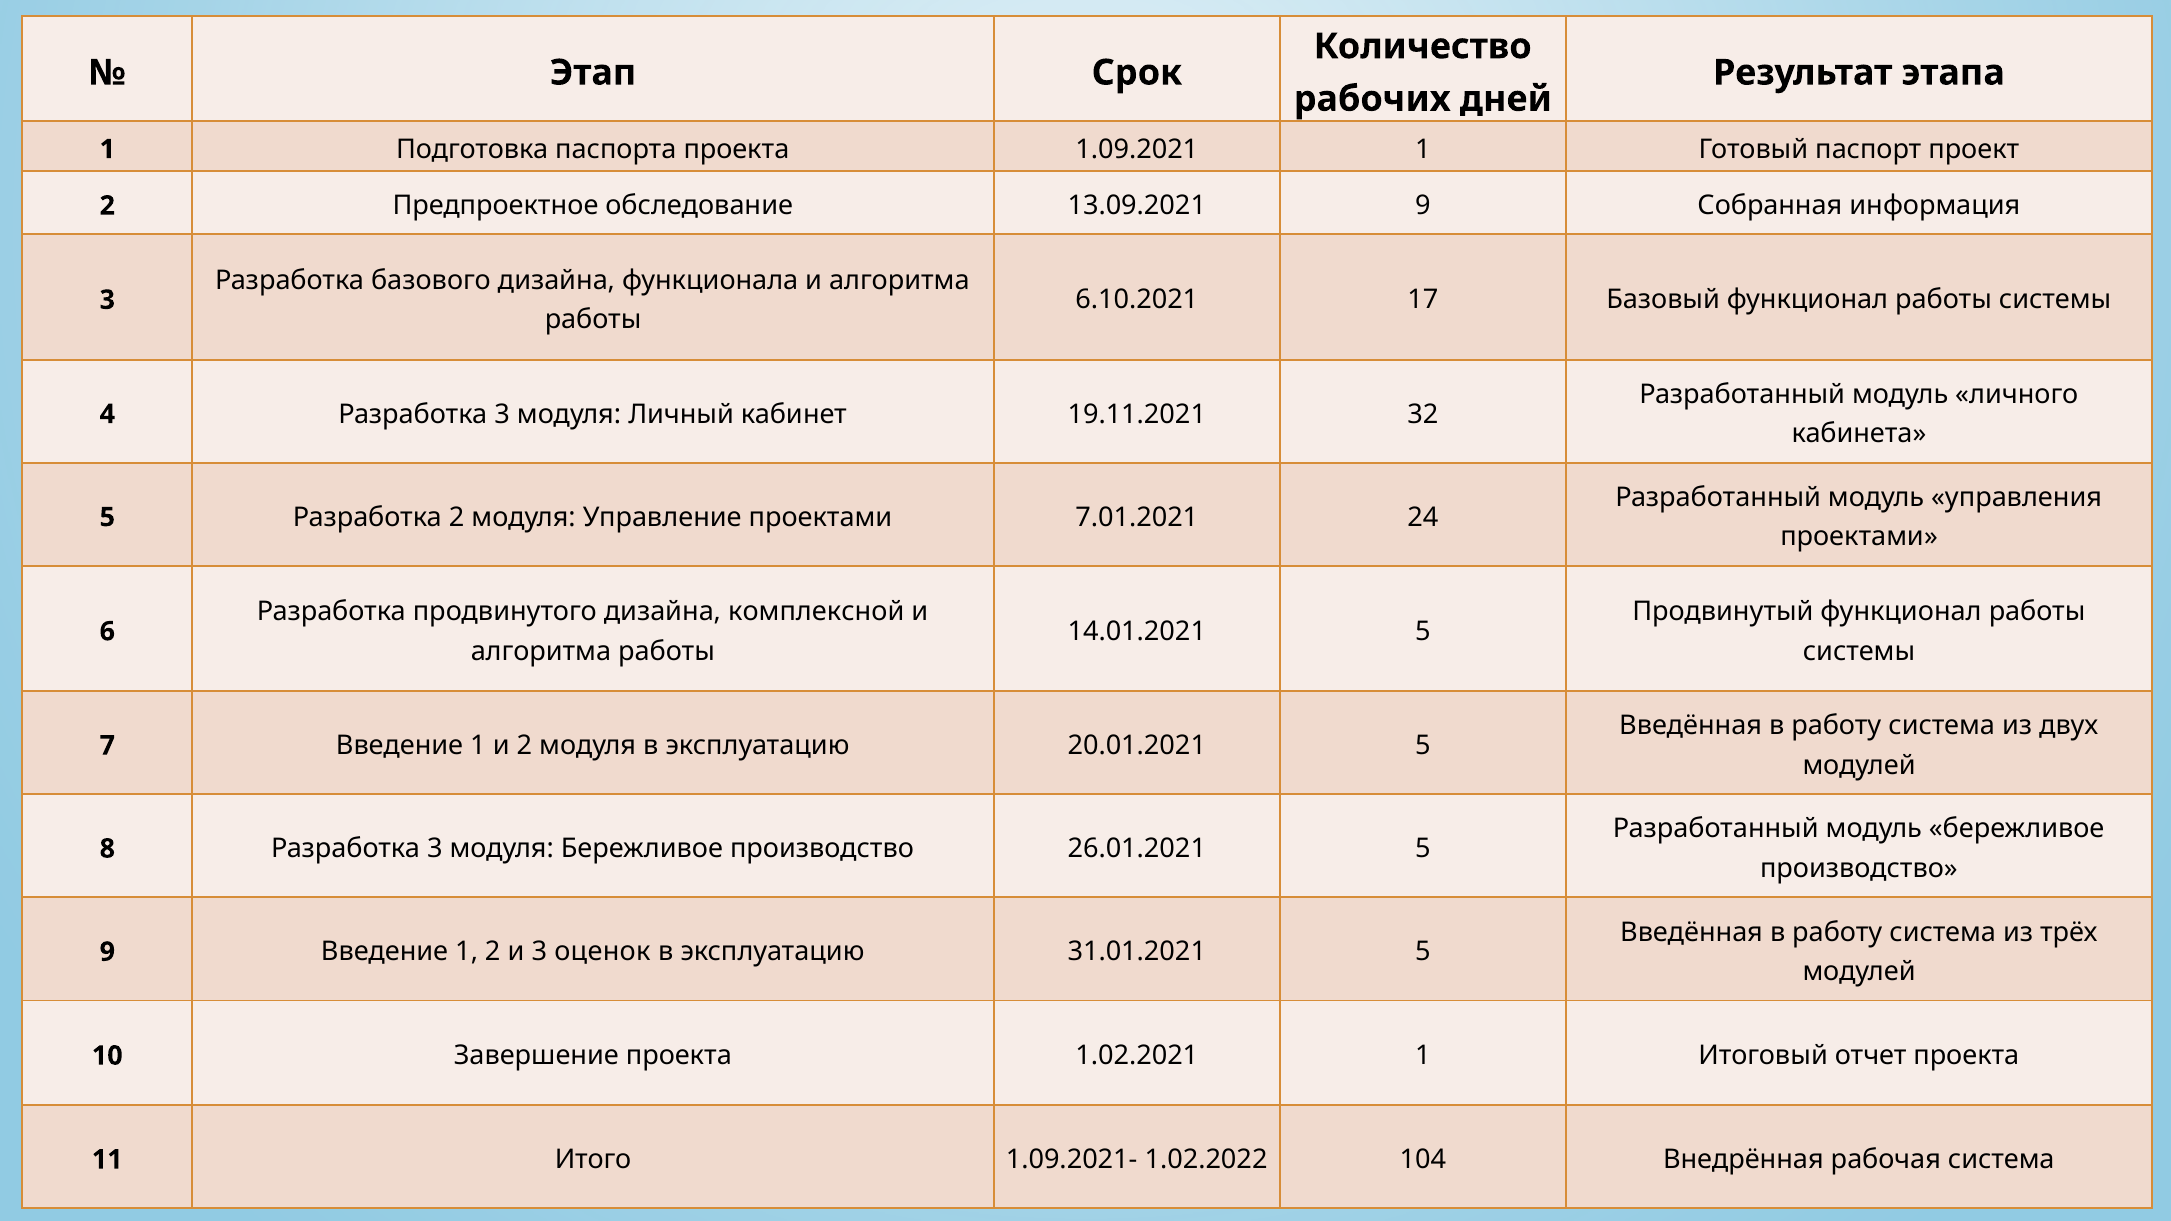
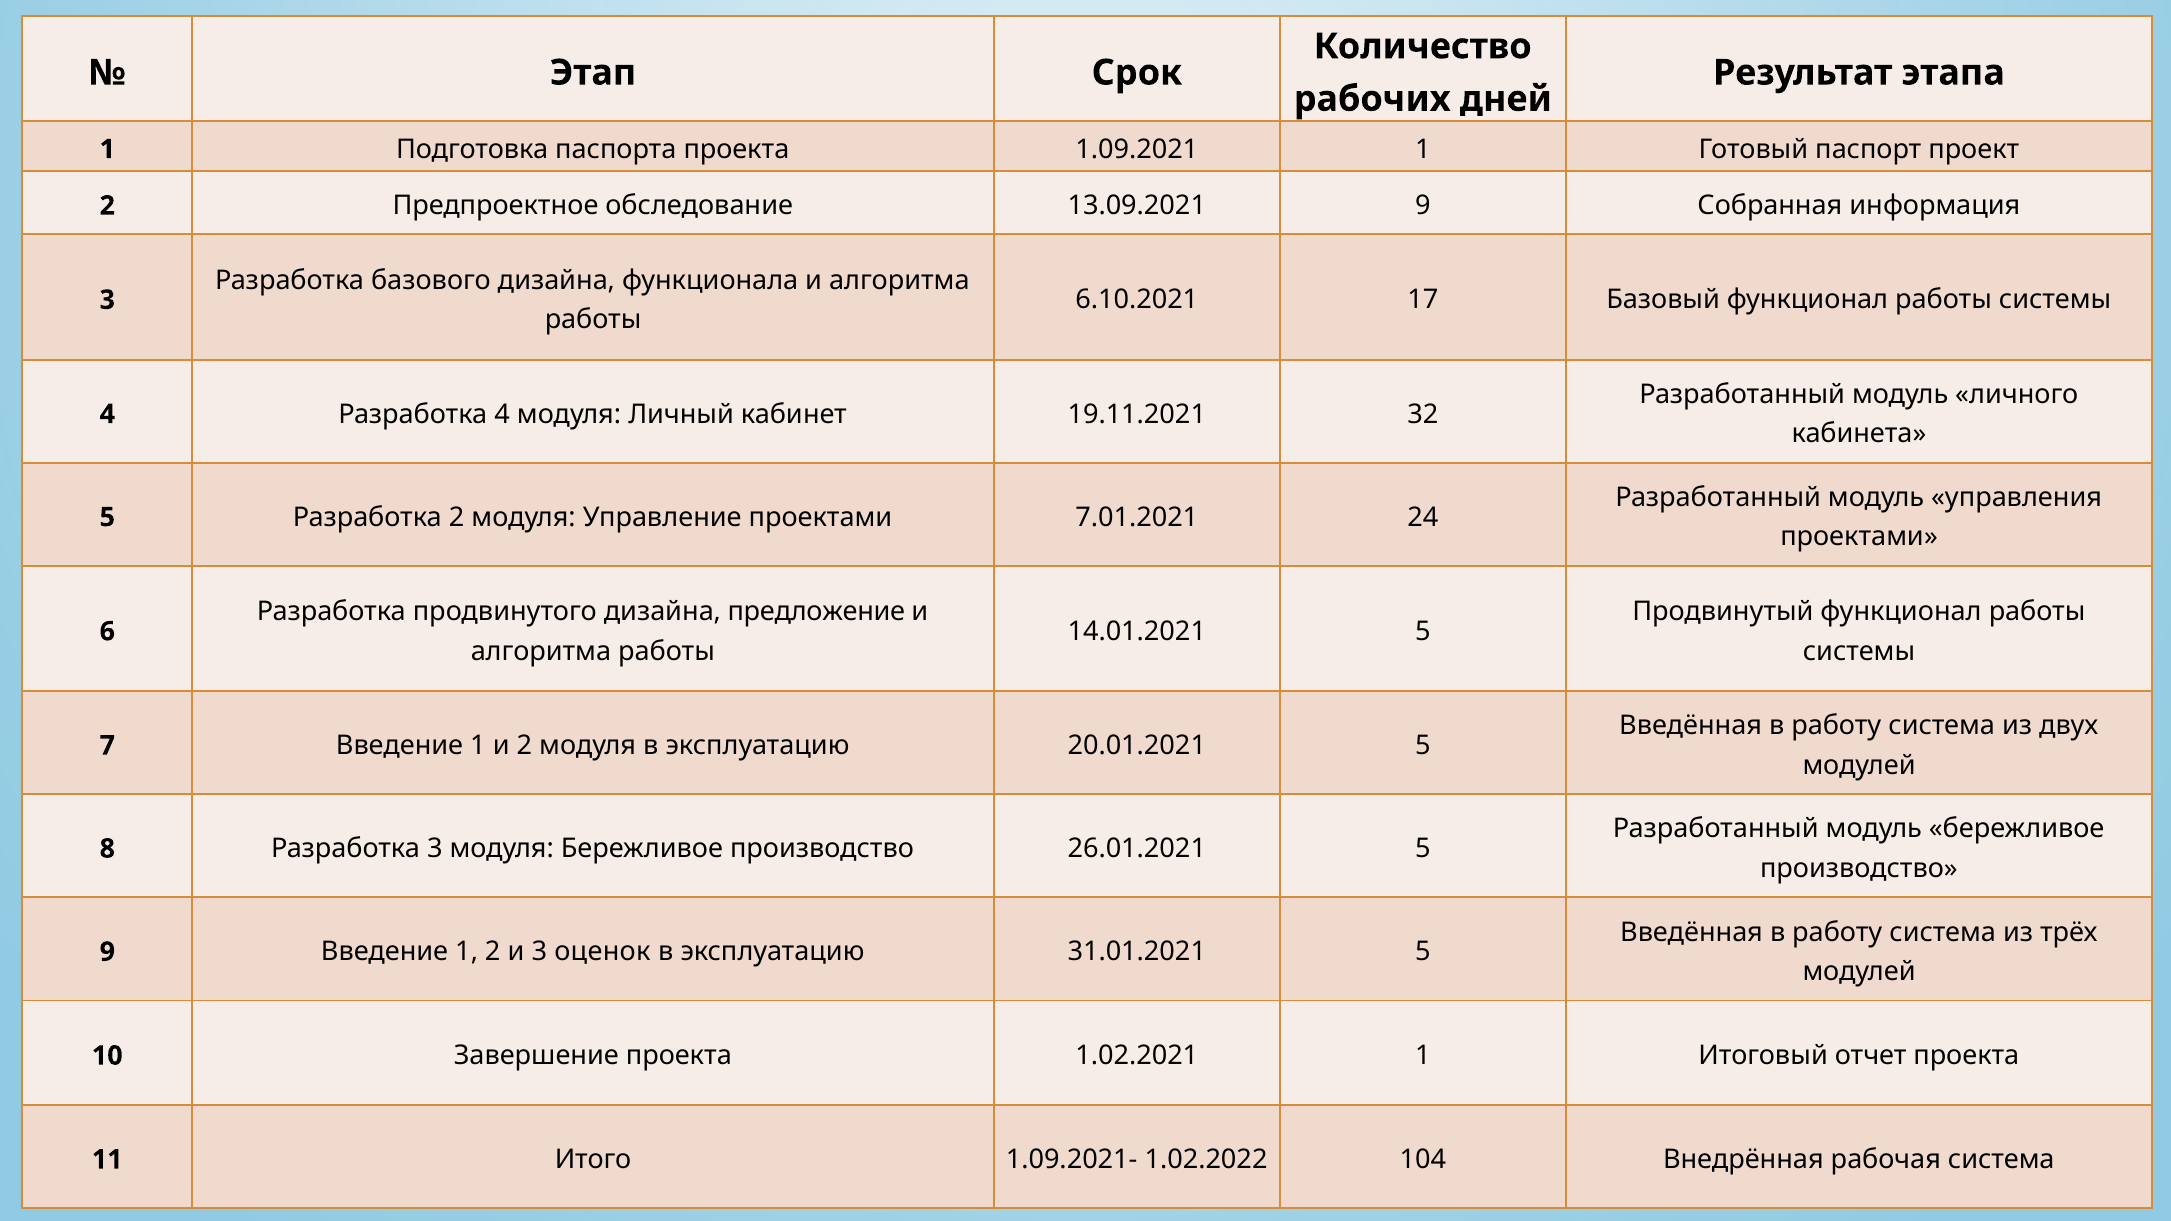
4 Разработка 3: 3 -> 4
комплексной: комплексной -> предложение
